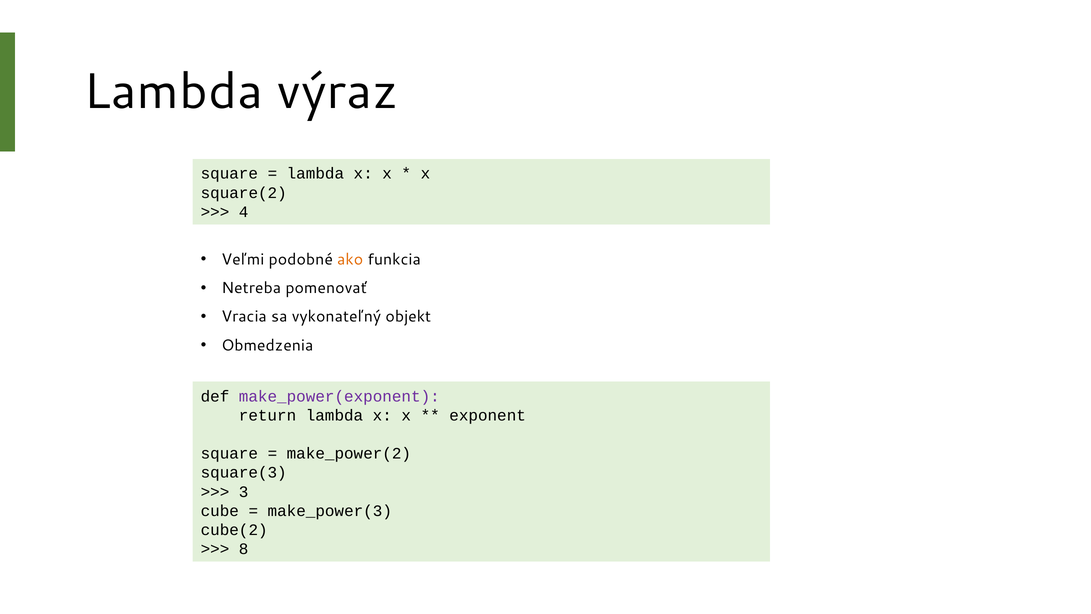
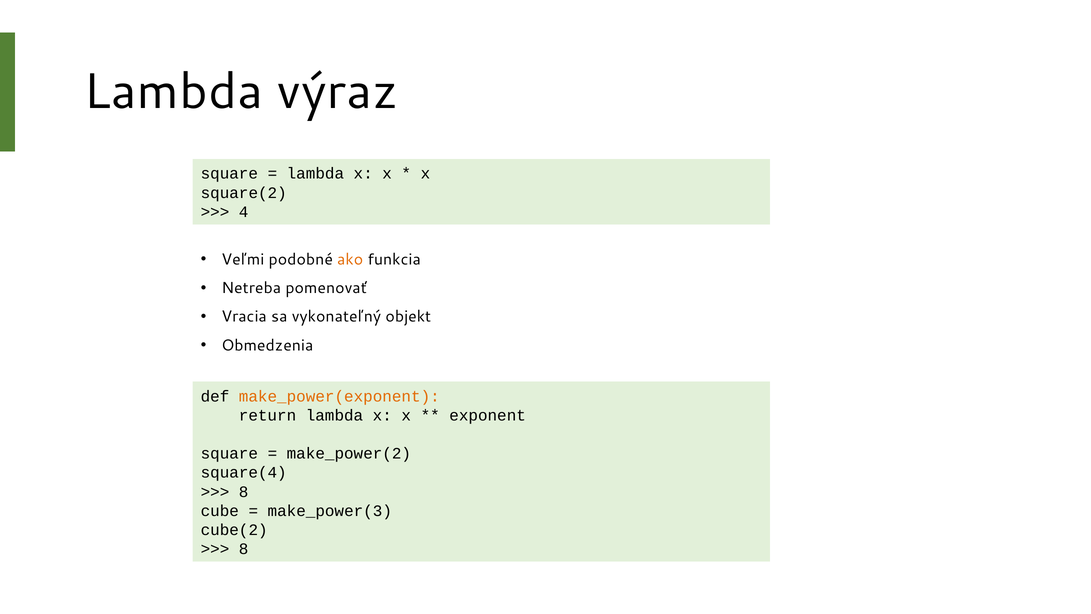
make_power(exponent colour: purple -> orange
square(3: square(3 -> square(4
3 at (244, 492): 3 -> 8
